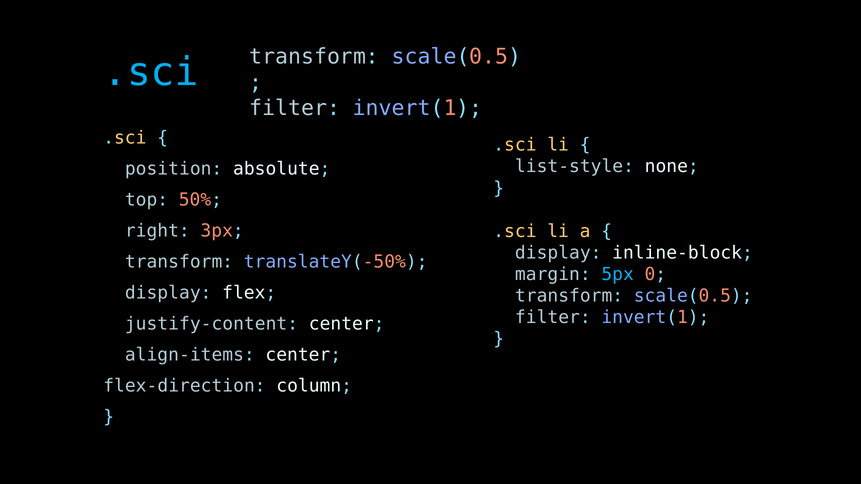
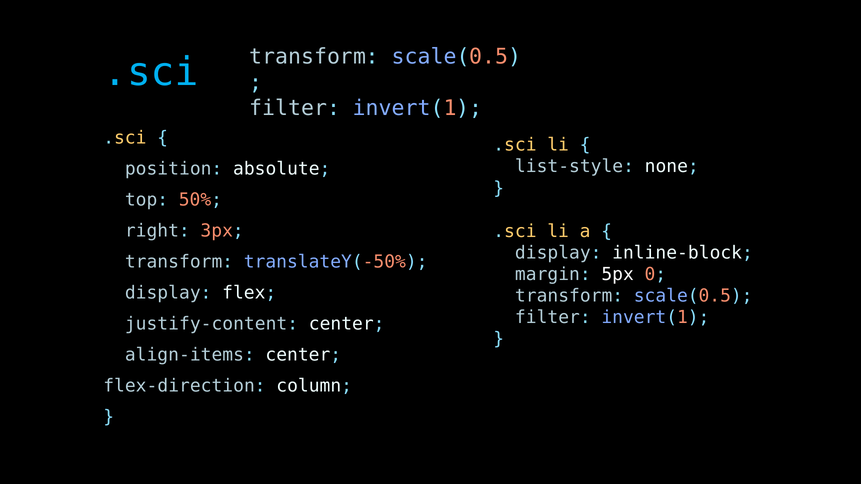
5px colour: light blue -> white
